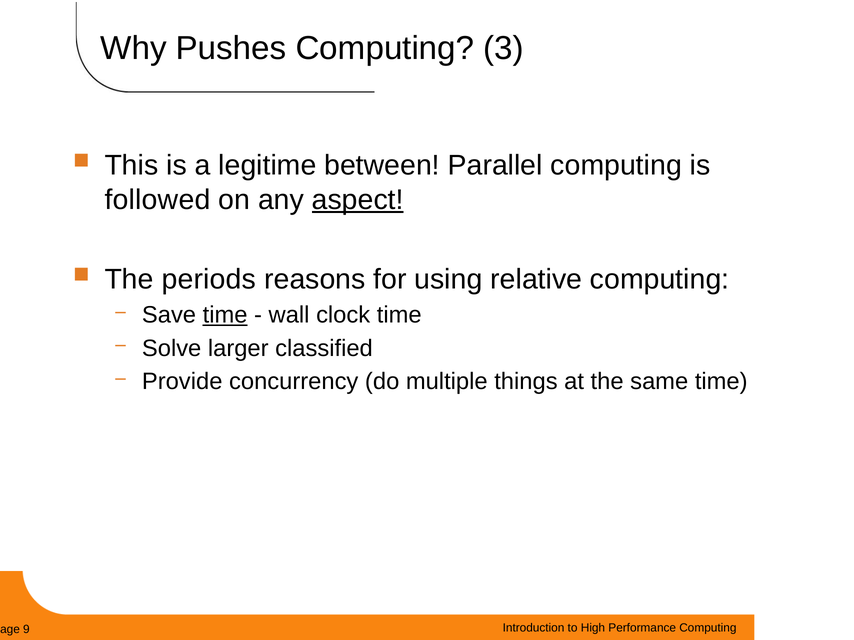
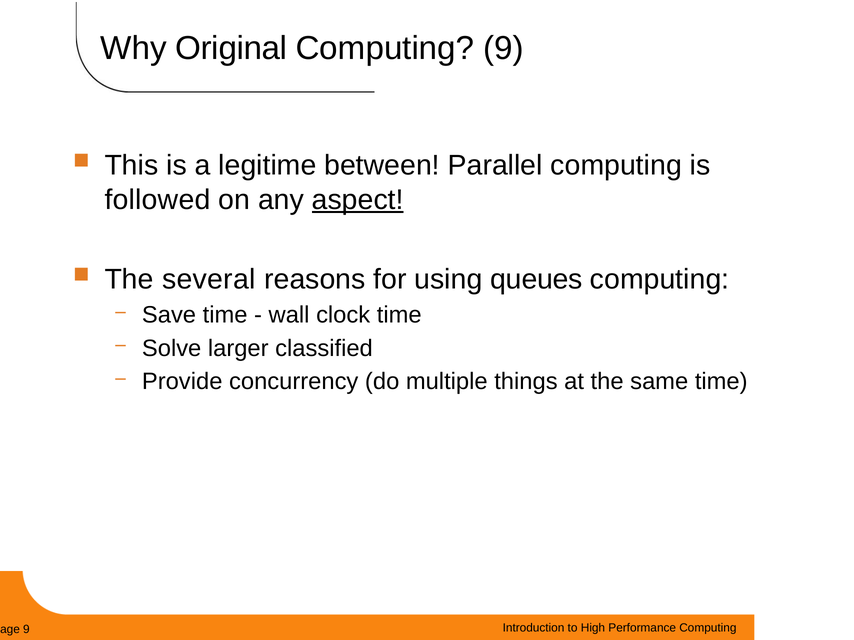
Pushes: Pushes -> Original
Computing 3: 3 -> 9
periods: periods -> several
relative: relative -> queues
time at (225, 315) underline: present -> none
